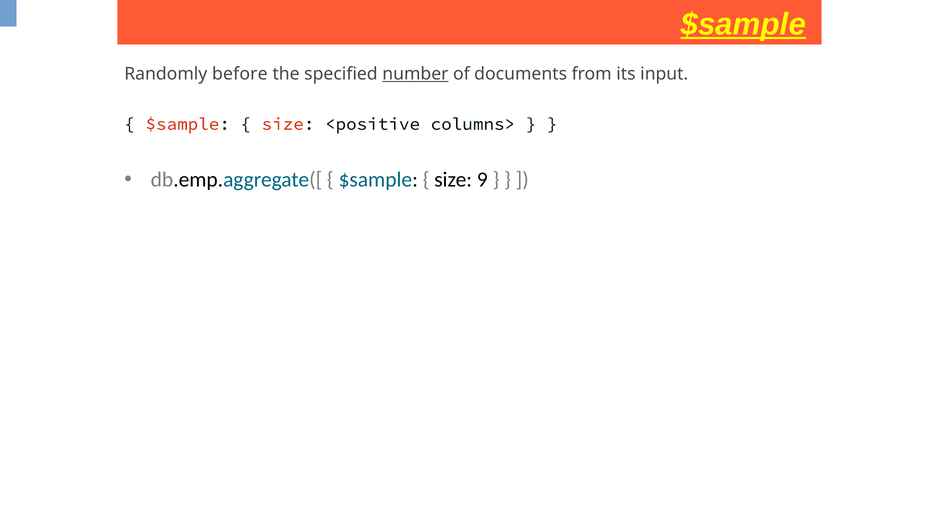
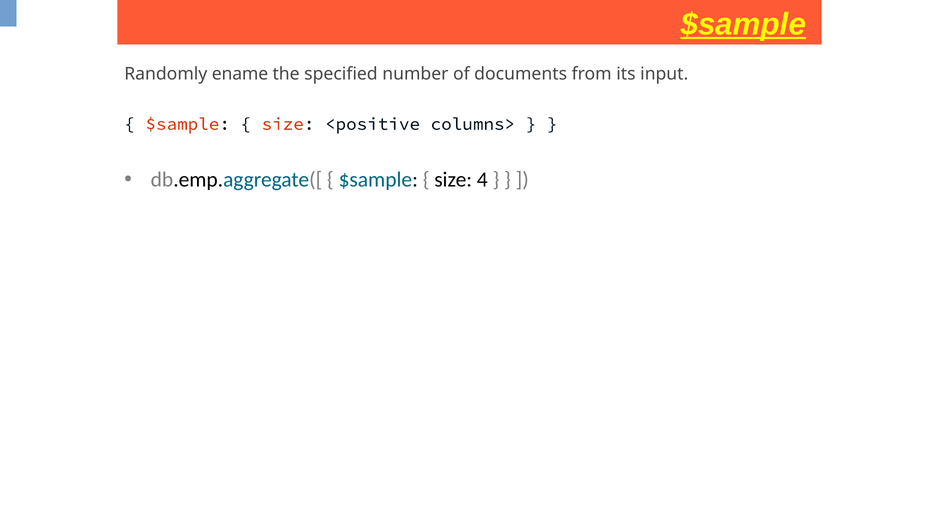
before: before -> ename
number underline: present -> none
9: 9 -> 4
